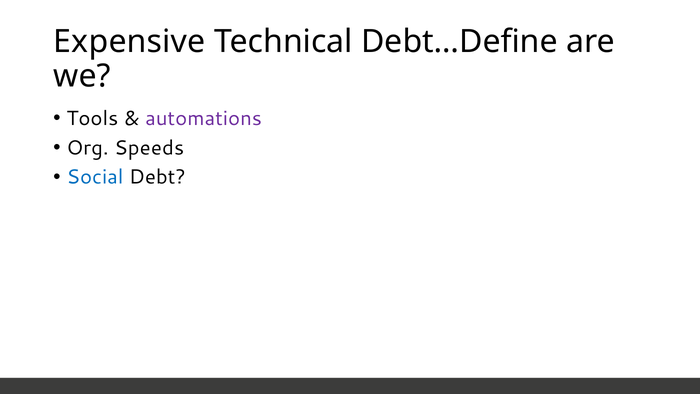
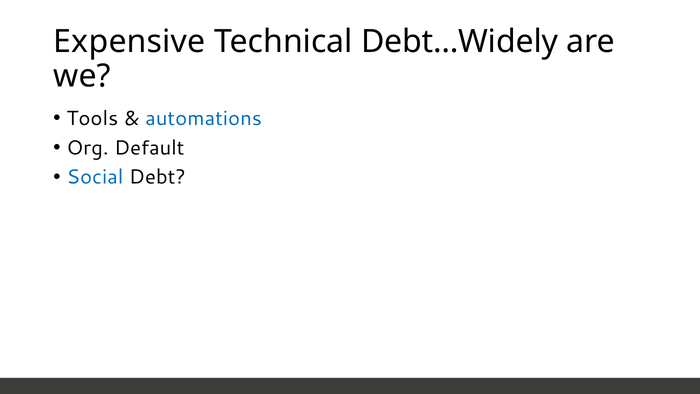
Debt…Define: Debt…Define -> Debt…Widely
automations colour: purple -> blue
Speeds: Speeds -> Default
